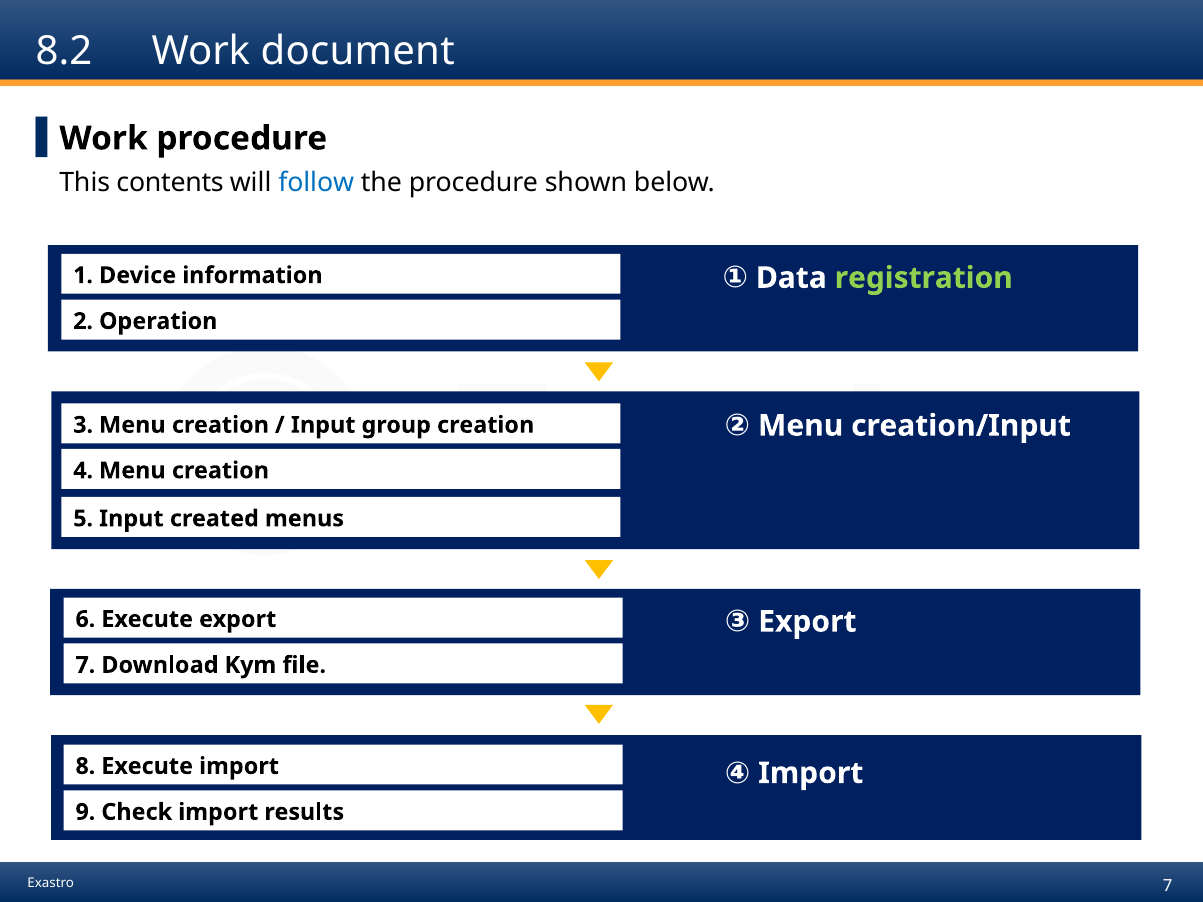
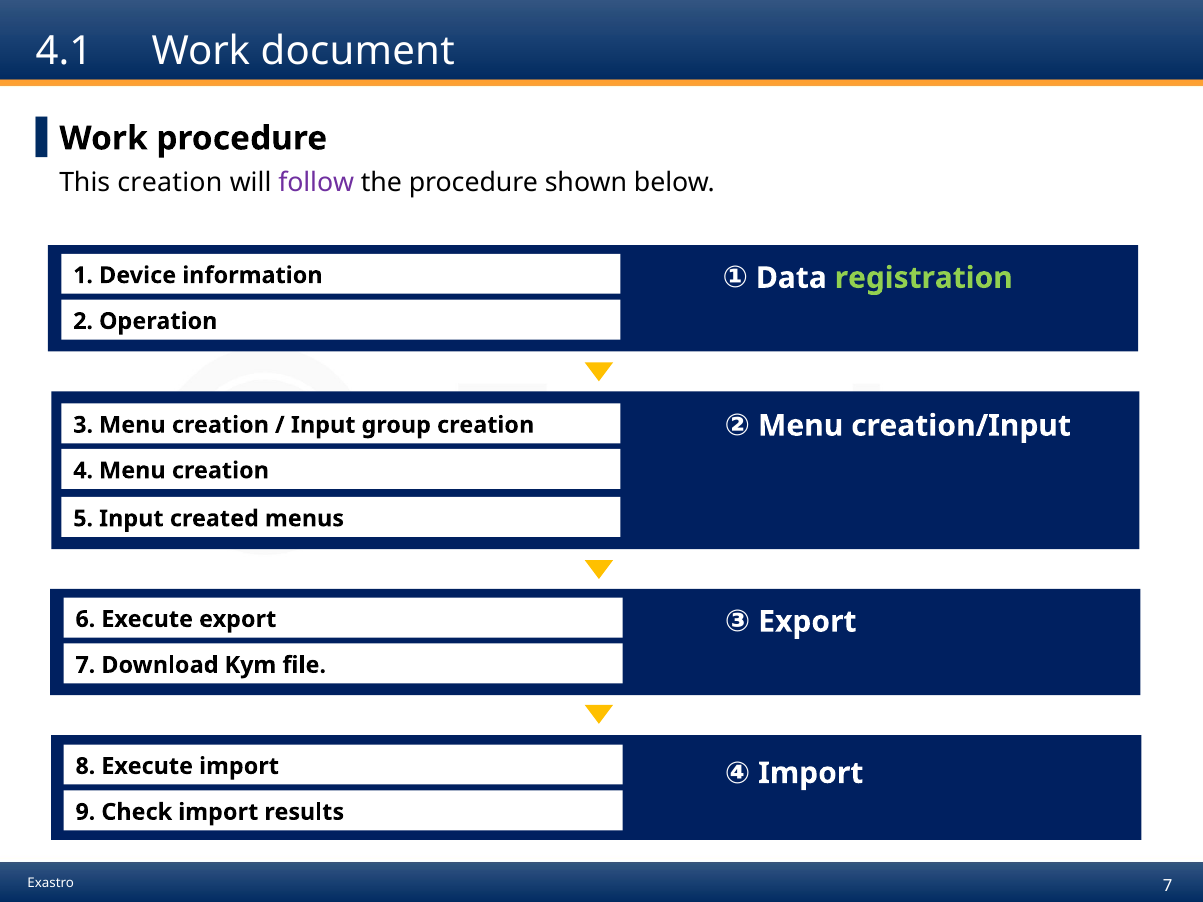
8.2: 8.2 -> 4.1
This contents: contents -> creation
follow colour: blue -> purple
